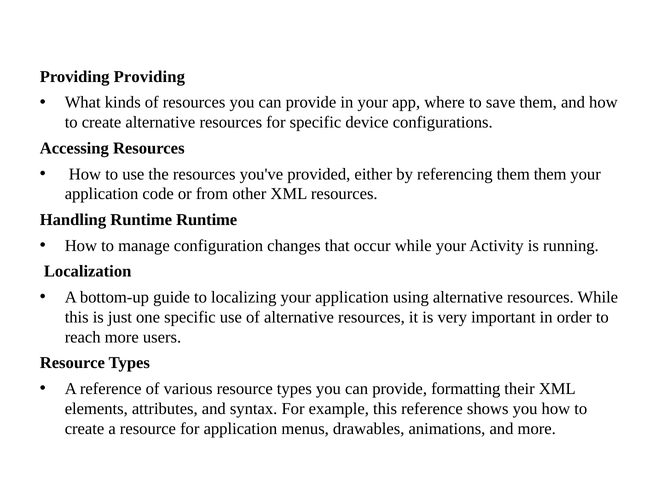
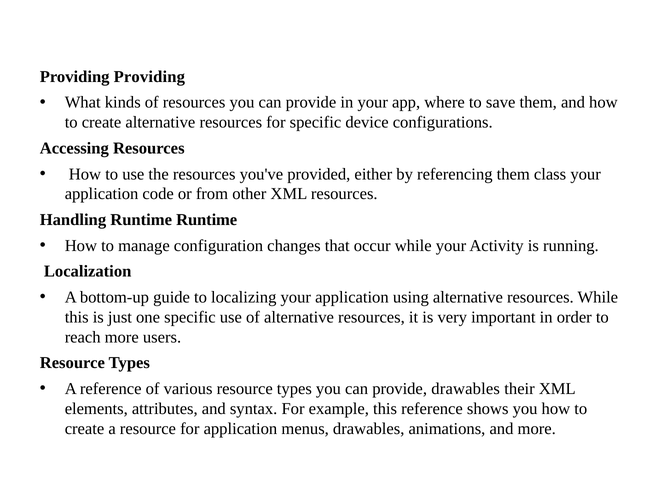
them them: them -> class
provide formatting: formatting -> drawables
